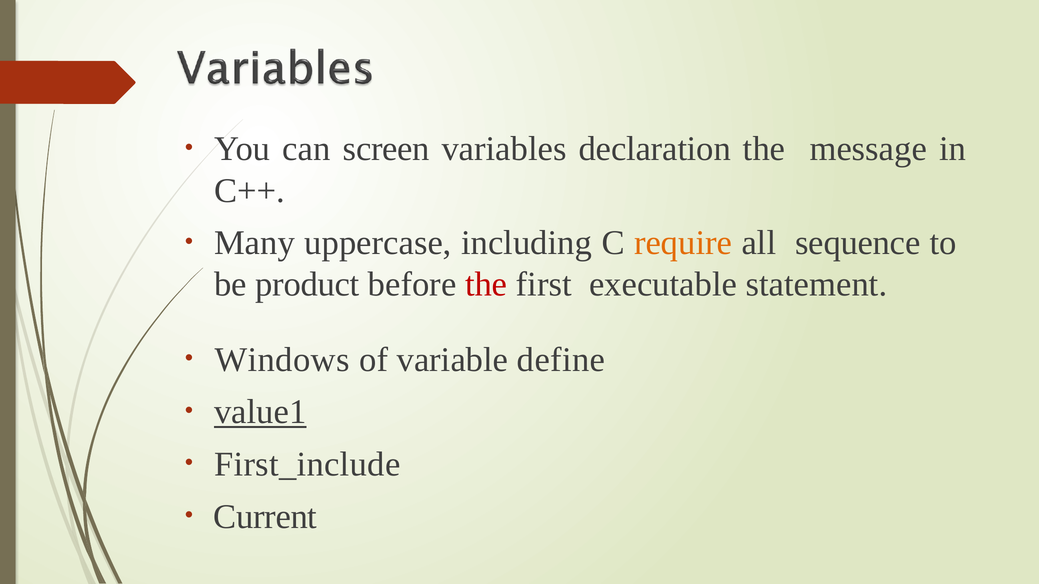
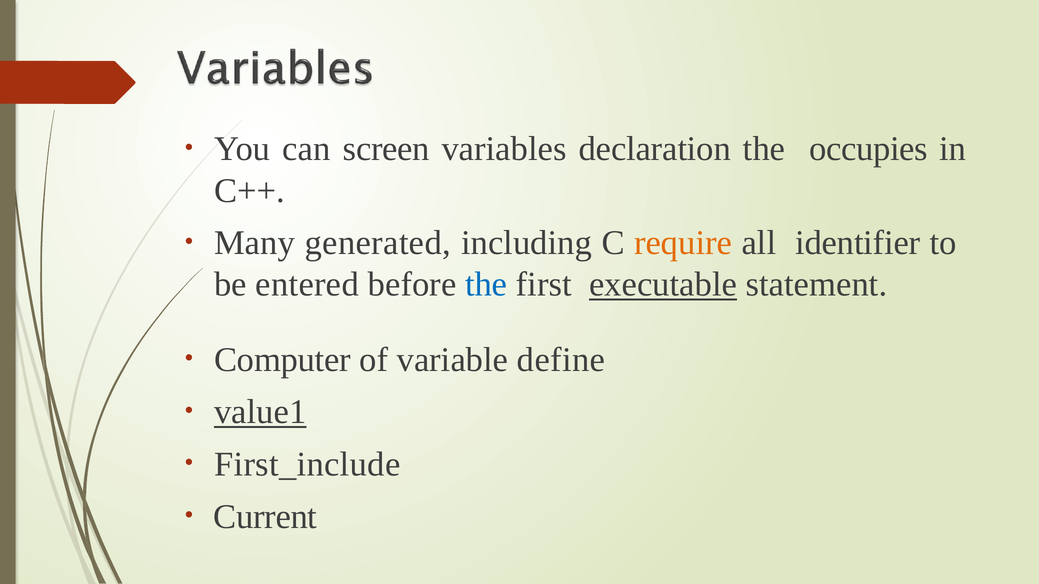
message: message -> occupies
uppercase: uppercase -> generated
sequence: sequence -> identifier
product: product -> entered
the at (486, 285) colour: red -> blue
executable underline: none -> present
Windows: Windows -> Computer
